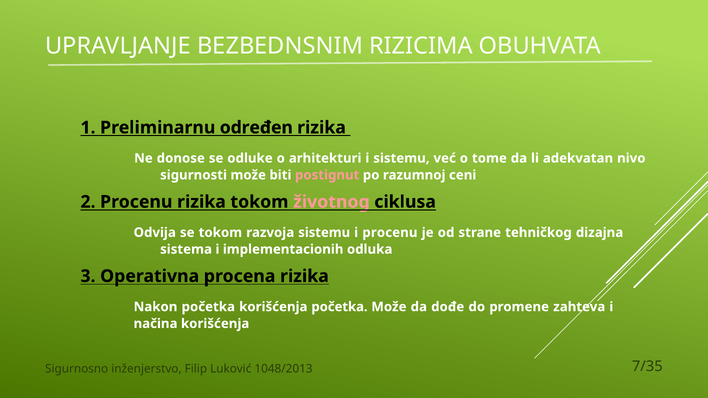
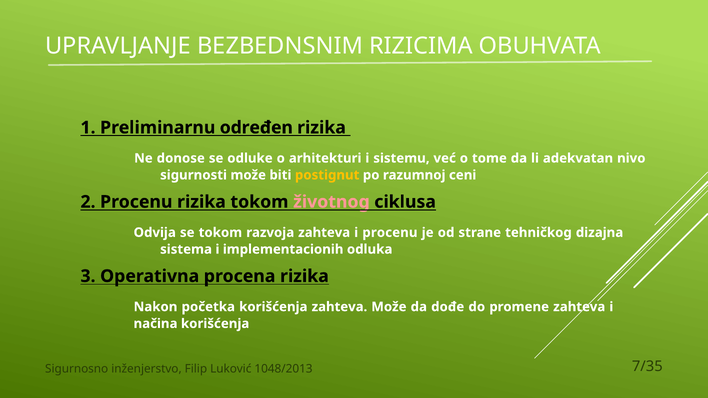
postignut colour: pink -> yellow
razvoja sistemu: sistemu -> zahteva
korišćenja početka: početka -> zahteva
